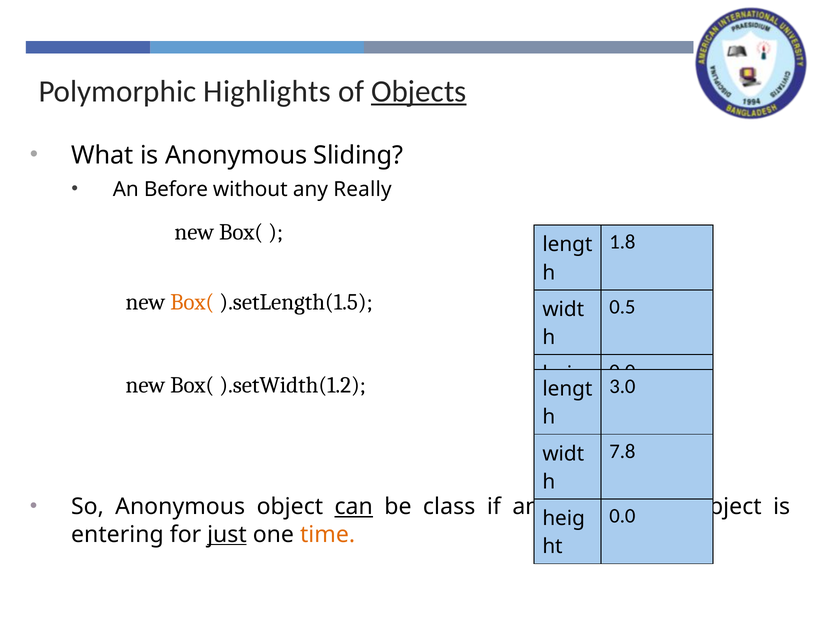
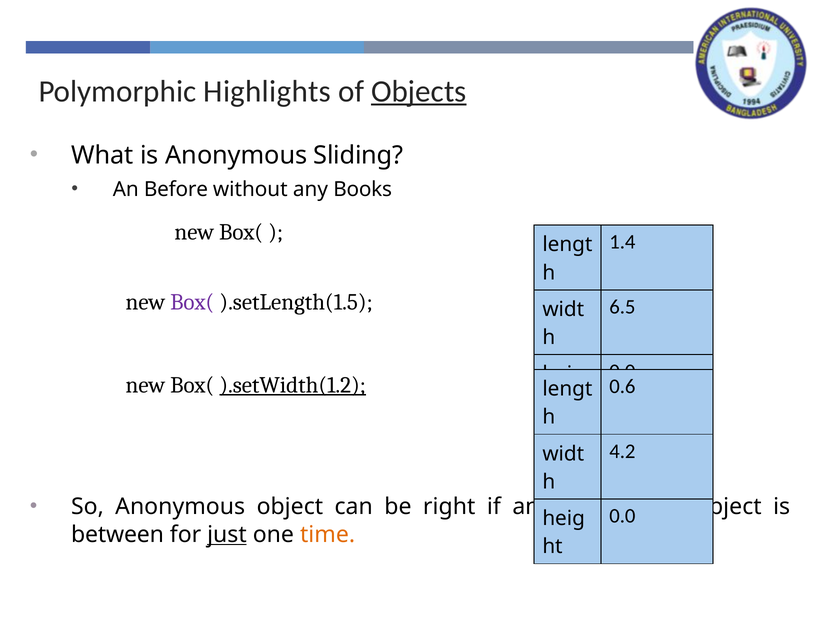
Really: Really -> Books
1.8: 1.8 -> 1.4
Box( at (192, 302) colour: orange -> purple
0.5: 0.5 -> 6.5
).setWidth(1.2 underline: none -> present
3.0: 3.0 -> 0.6
7.8: 7.8 -> 4.2
can underline: present -> none
class: class -> right
entering: entering -> between
